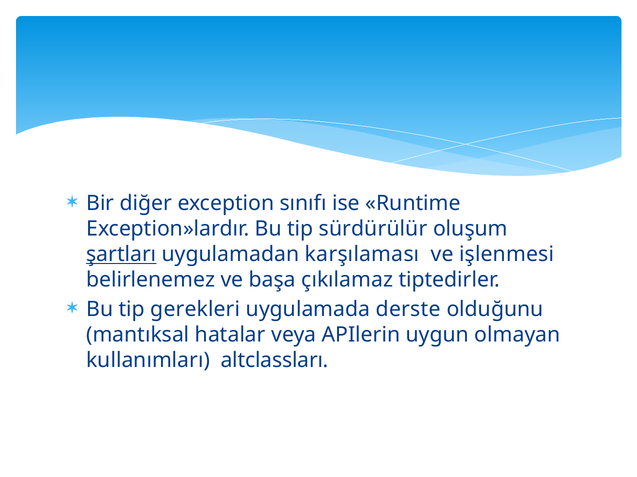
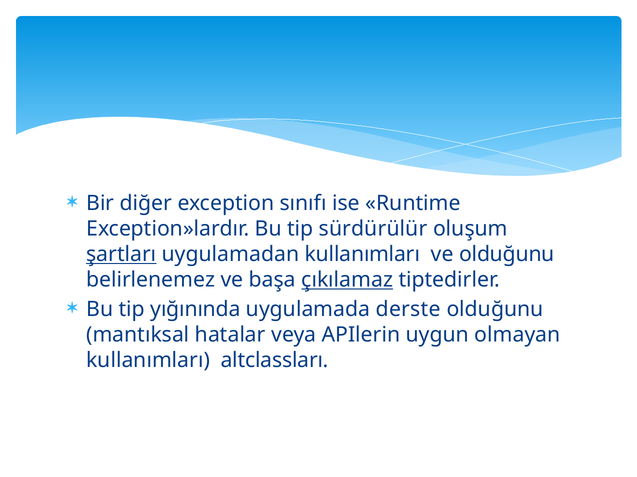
uygulamadan karşılaması: karşılaması -> kullanımları
ve işlenmesi: işlenmesi -> olduğunu
çıkılamaz underline: none -> present
gerekleri: gerekleri -> yığınında
